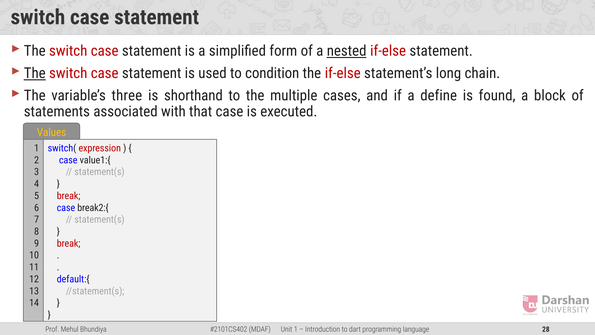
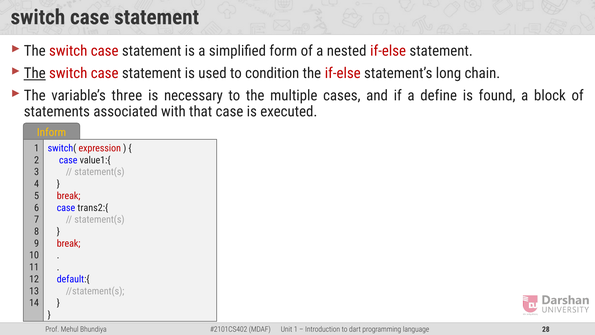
nested underline: present -> none
shorthand: shorthand -> necessary
Values: Values -> Inform
break2:{: break2:{ -> trans2:{
